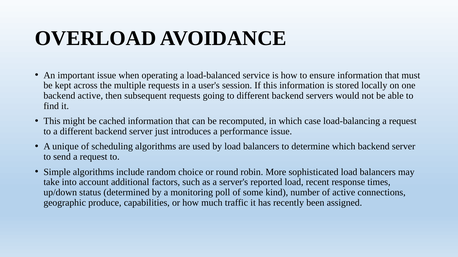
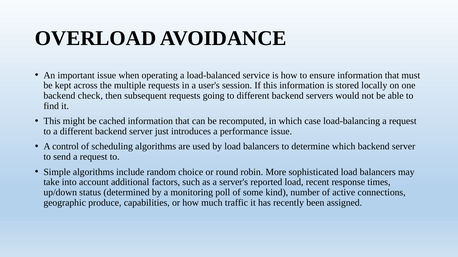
backend active: active -> check
unique: unique -> control
